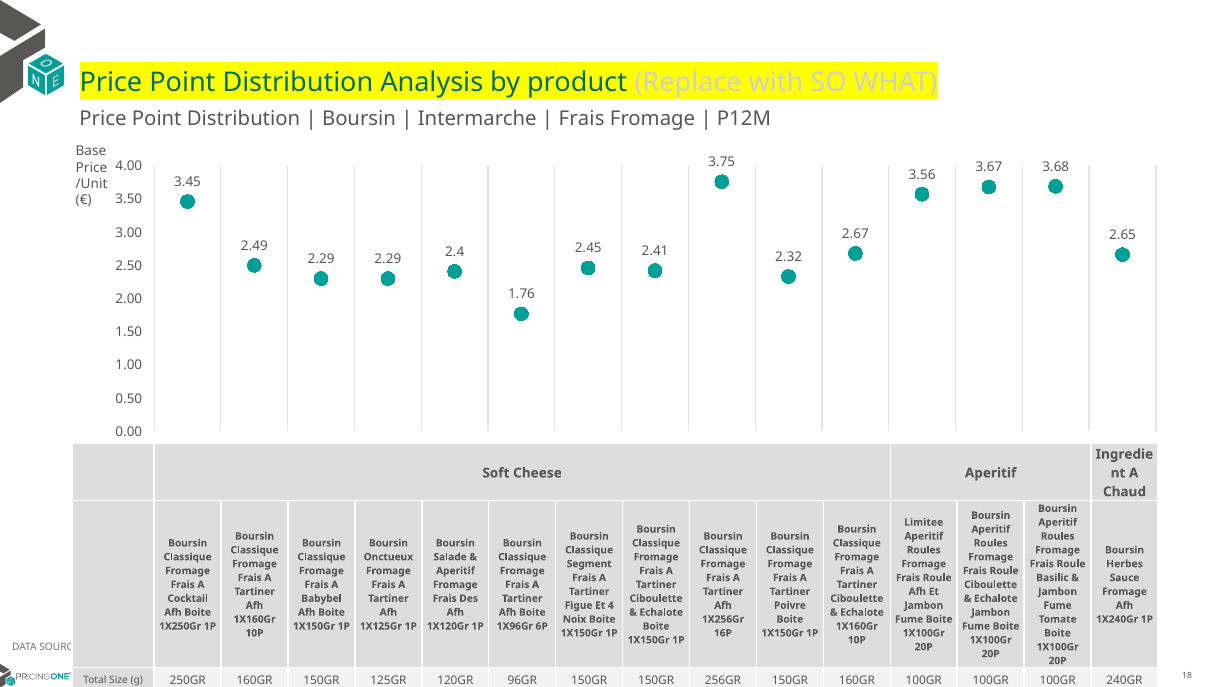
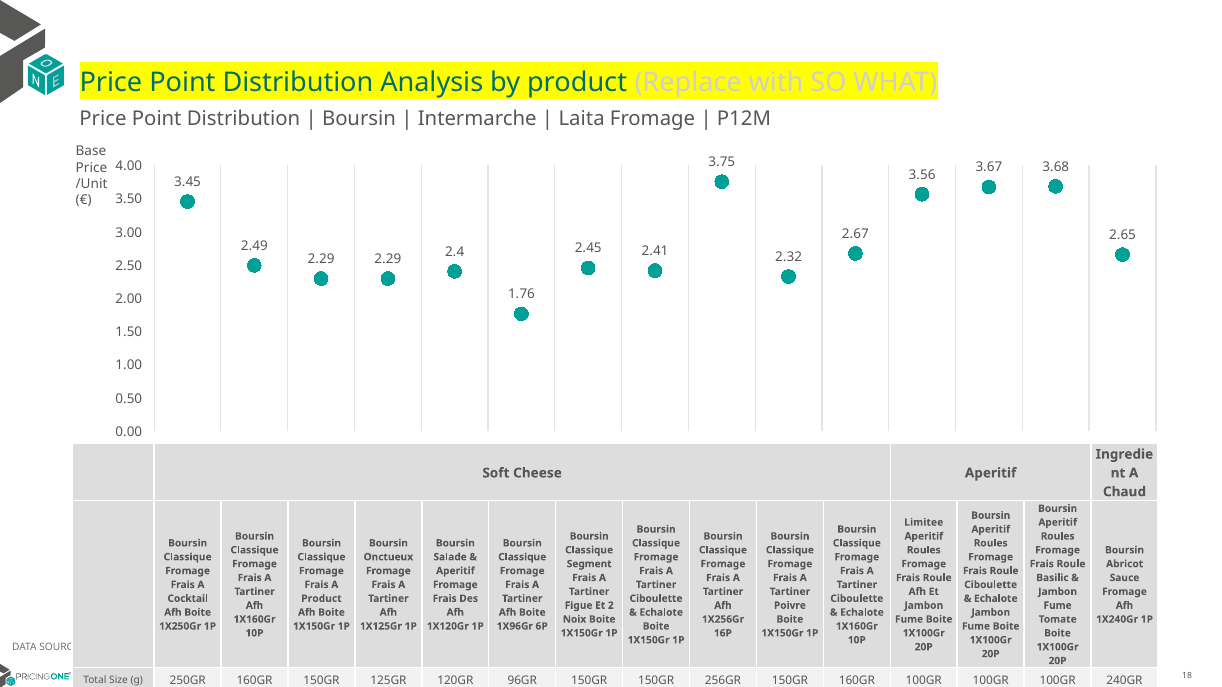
Frais at (582, 119): Frais -> Laita
Herbes: Herbes -> Abricot
Babybel at (322, 599): Babybel -> Product
4: 4 -> 2
